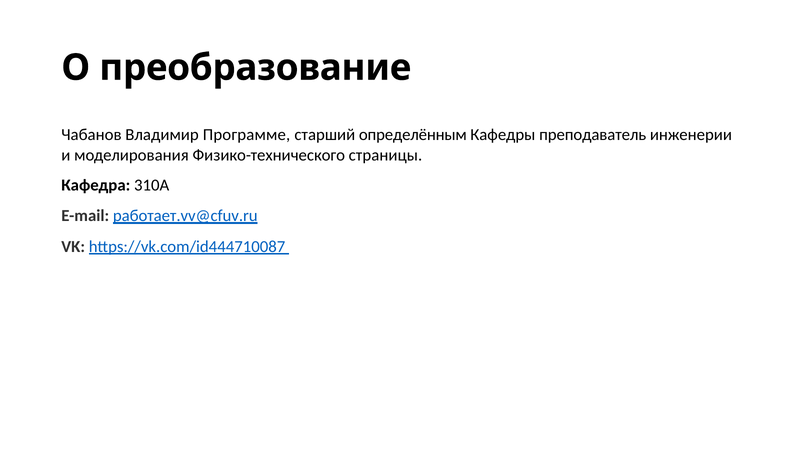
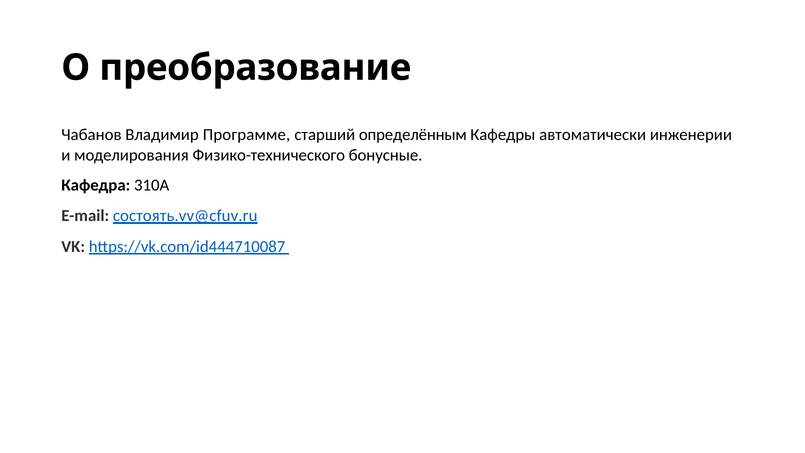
преподаватель: преподаватель -> автоматически
страницы: страницы -> бонусные
работает.vv@cfuv.ru: работает.vv@cfuv.ru -> состоять.vv@cfuv.ru
